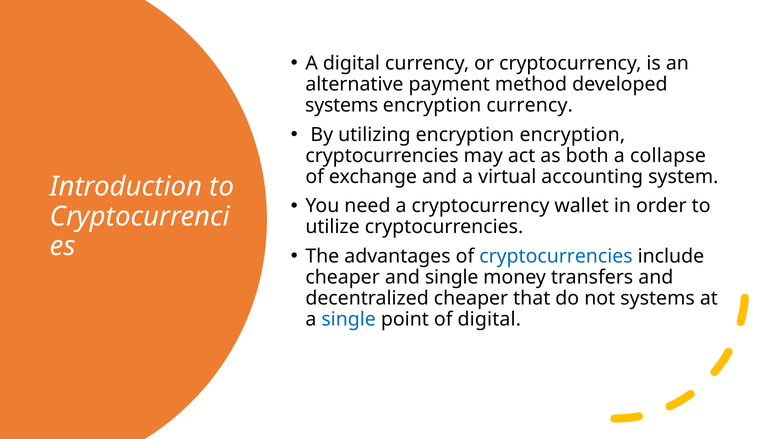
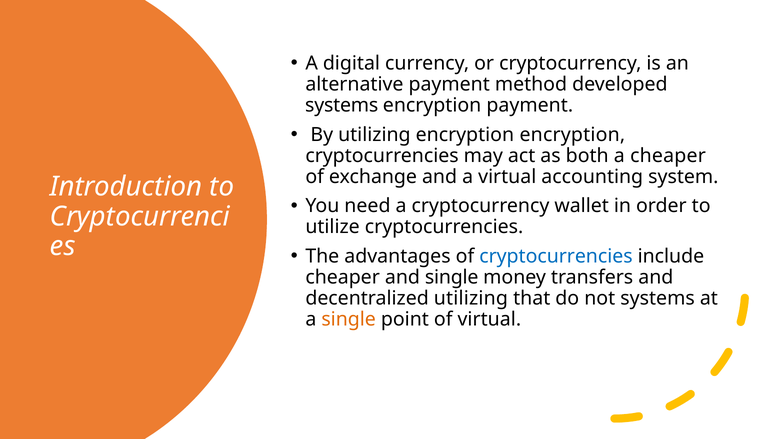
encryption currency: currency -> payment
a collapse: collapse -> cheaper
decentralized cheaper: cheaper -> utilizing
single at (349, 320) colour: blue -> orange
of digital: digital -> virtual
